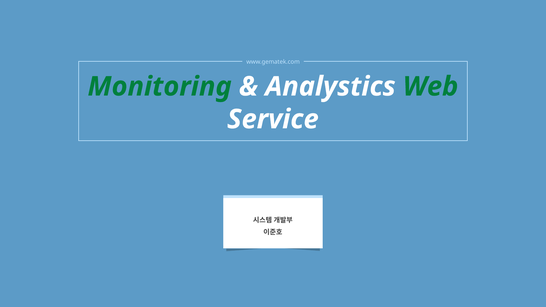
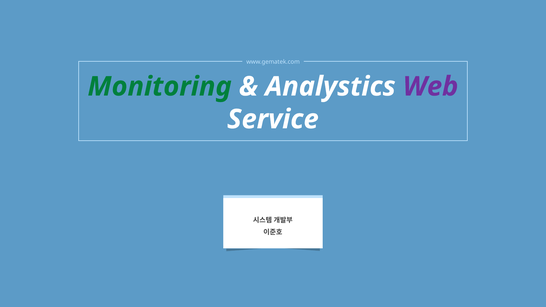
Web colour: green -> purple
